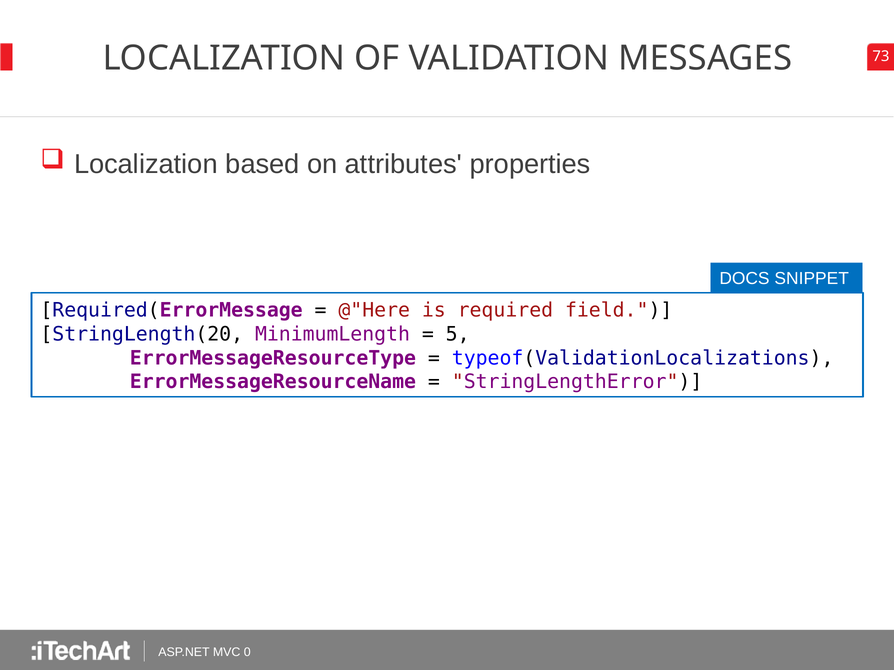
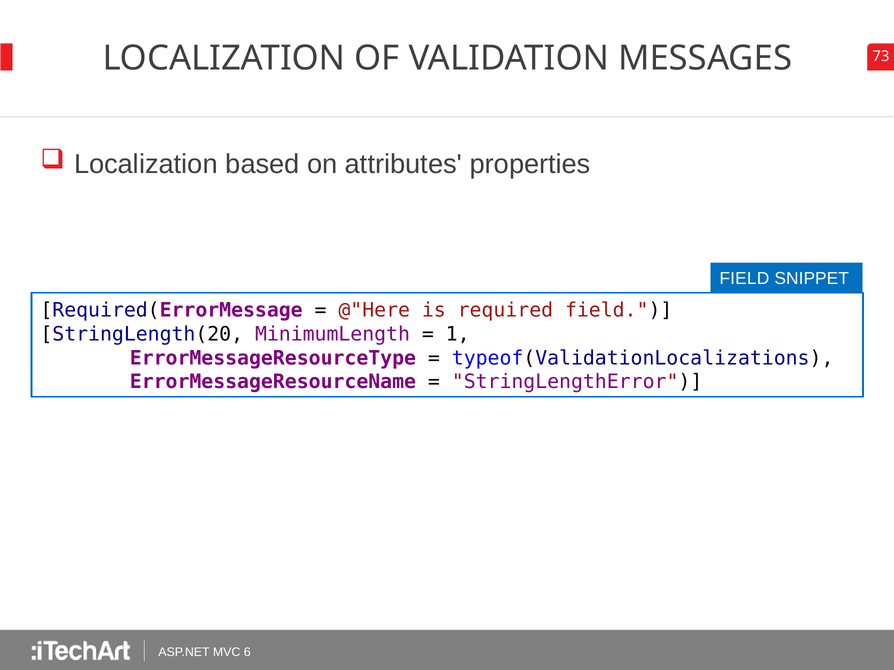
DOCS at (744, 279): DOCS -> FIELD
5: 5 -> 1
0: 0 -> 6
